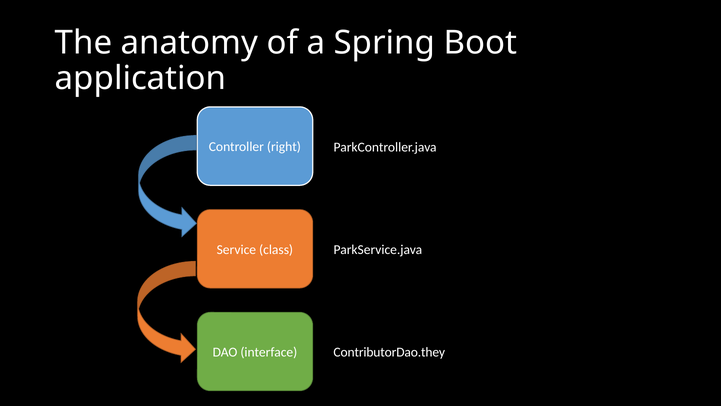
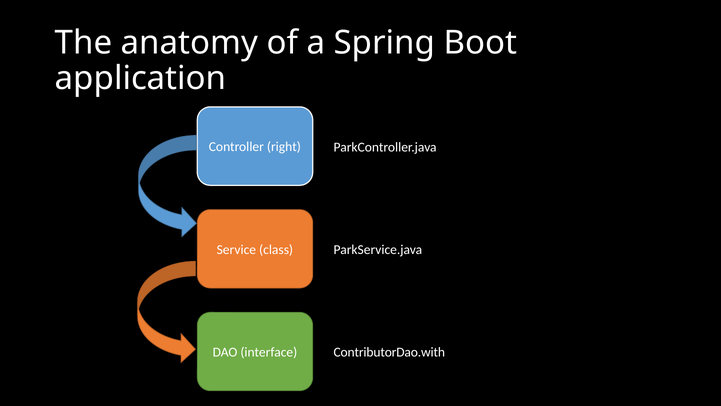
ContributorDao.they: ContributorDao.they -> ContributorDao.with
